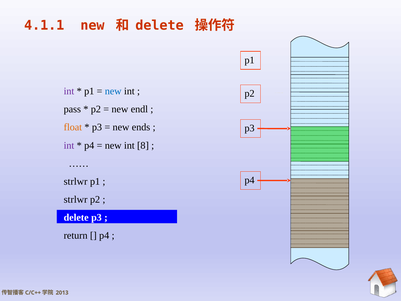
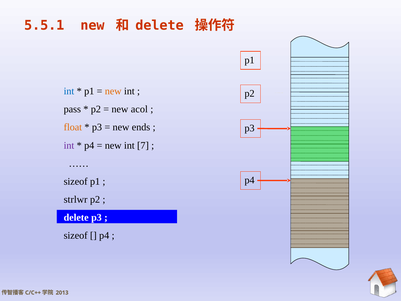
4.1.1: 4.1.1 -> 5.5.1
int at (69, 91) colour: purple -> blue
new at (113, 91) colour: blue -> orange
endl: endl -> acol
8: 8 -> 7
strlwr at (76, 181): strlwr -> sizeof
return at (76, 235): return -> sizeof
